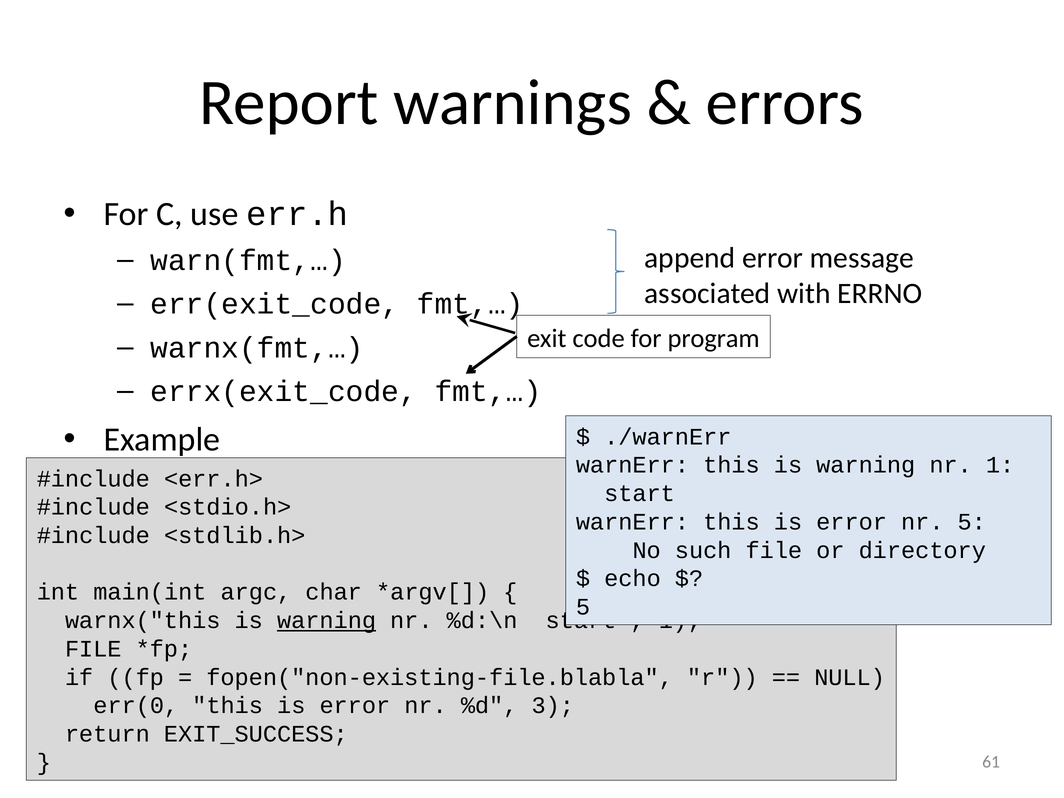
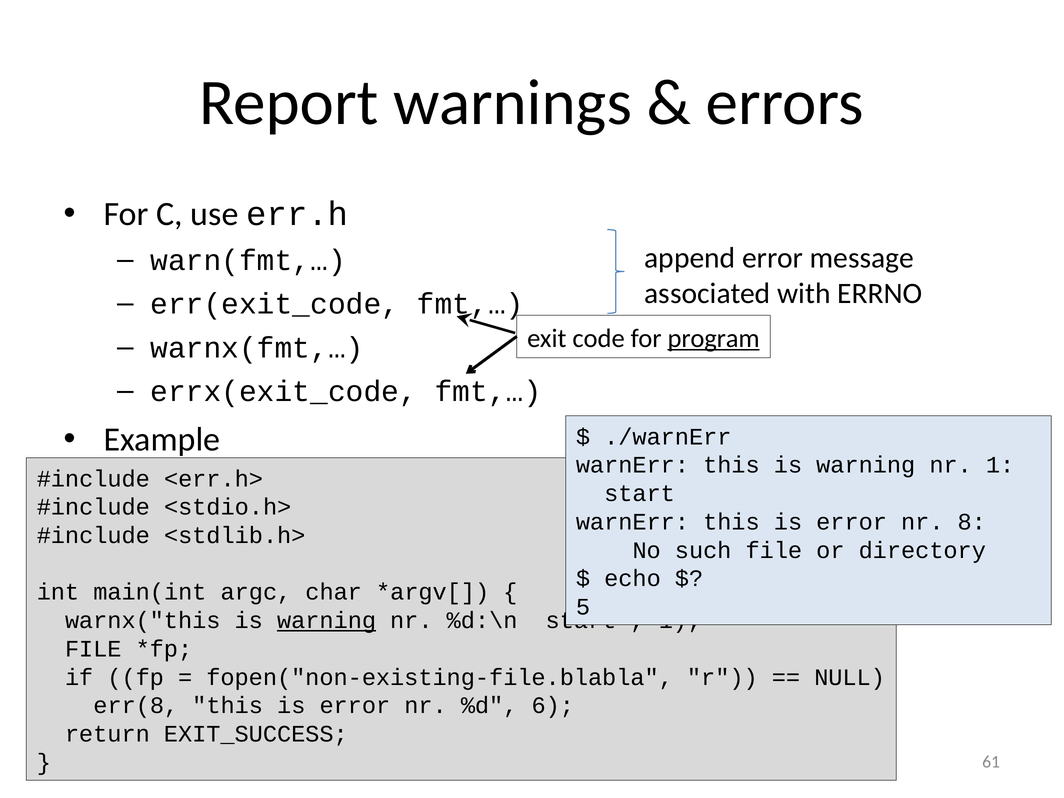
program underline: none -> present
nr 5: 5 -> 8
err(0: err(0 -> err(8
3: 3 -> 6
